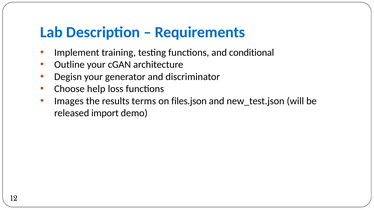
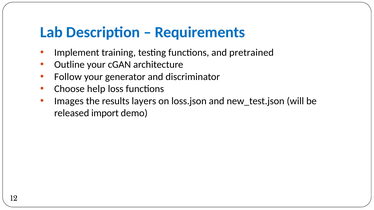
conditional: conditional -> pretrained
Degisn: Degisn -> Follow
terms: terms -> layers
files.json: files.json -> loss.json
